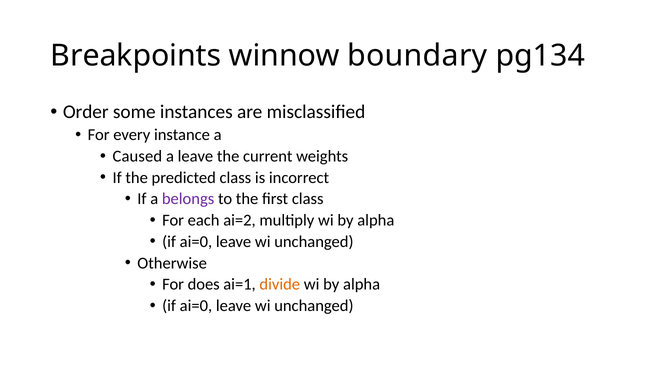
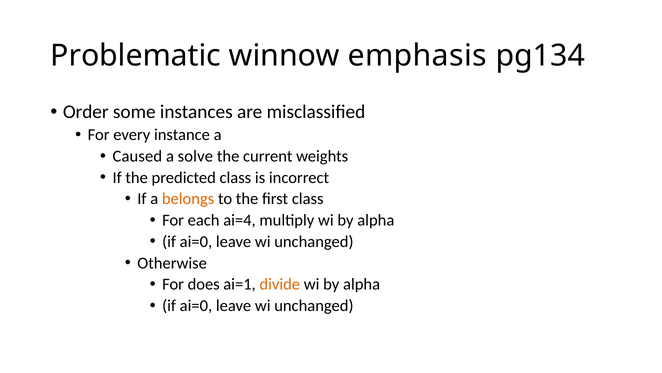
Breakpoints: Breakpoints -> Problematic
boundary: boundary -> emphasis
a leave: leave -> solve
belongs colour: purple -> orange
ai=2: ai=2 -> ai=4
